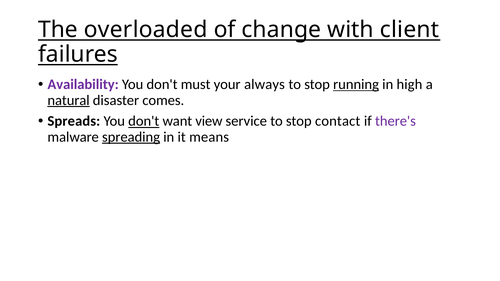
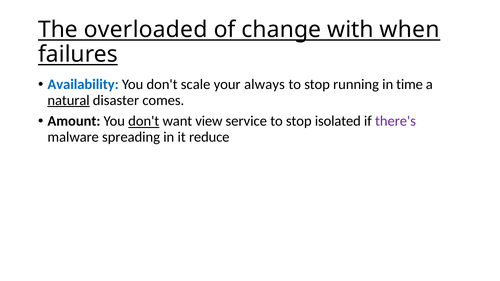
client: client -> when
Availability colour: purple -> blue
must: must -> scale
running underline: present -> none
high: high -> time
Spreads: Spreads -> Amount
contact: contact -> isolated
spreading underline: present -> none
means: means -> reduce
